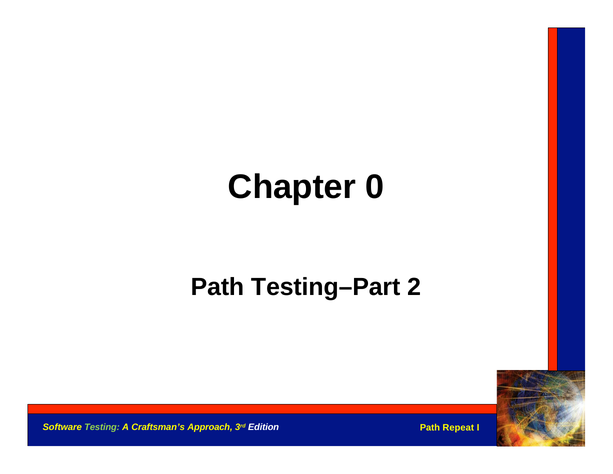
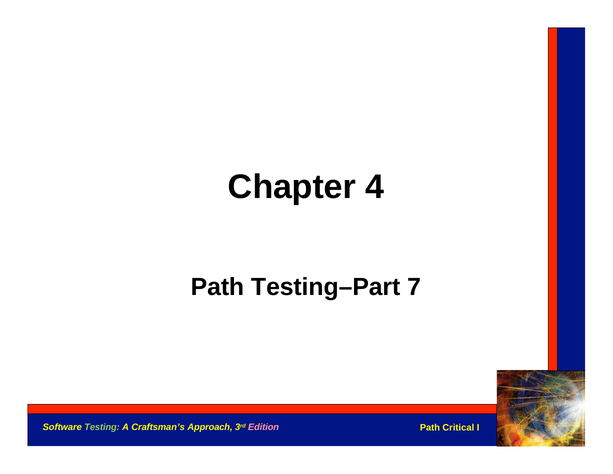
0: 0 -> 4
2: 2 -> 7
Edition colour: white -> pink
Repeat: Repeat -> Critical
